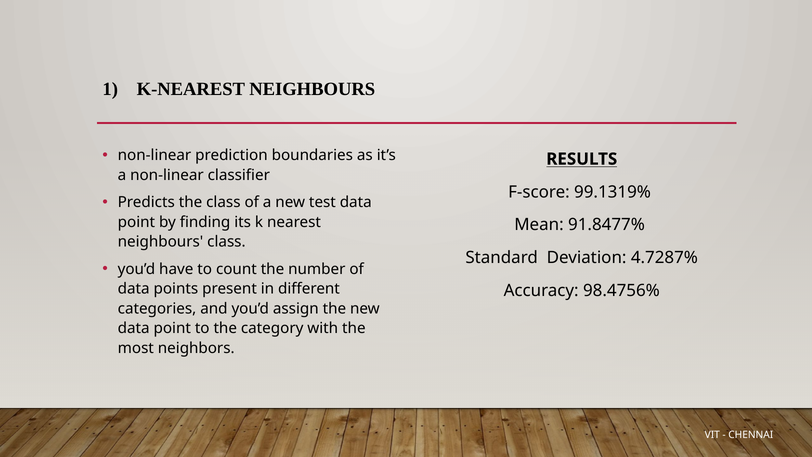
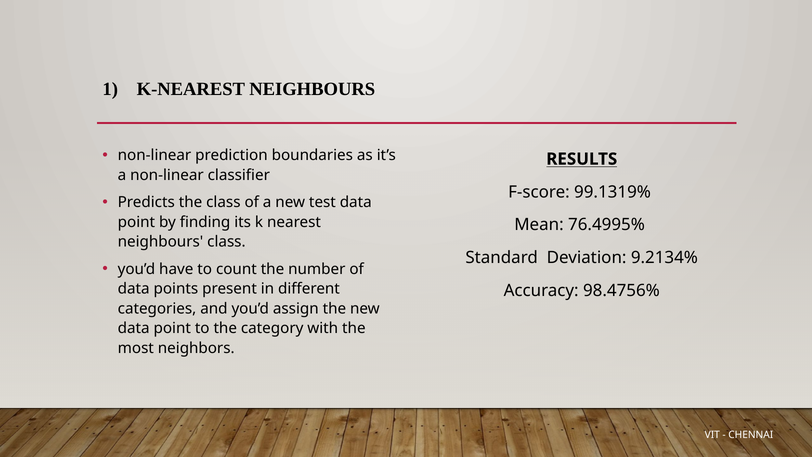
91.8477%: 91.8477% -> 76.4995%
4.7287%: 4.7287% -> 9.2134%
